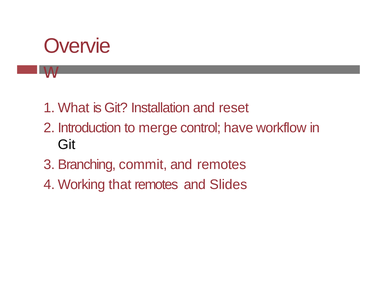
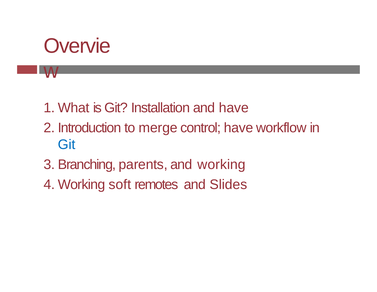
and reset: reset -> have
Git at (67, 144) colour: black -> blue
commit: commit -> parents
and remotes: remotes -> working
that: that -> soft
